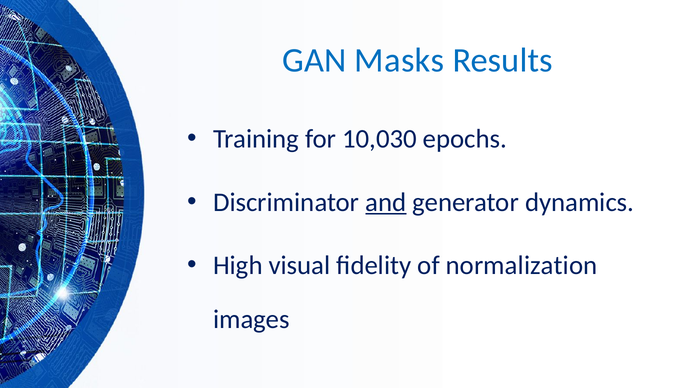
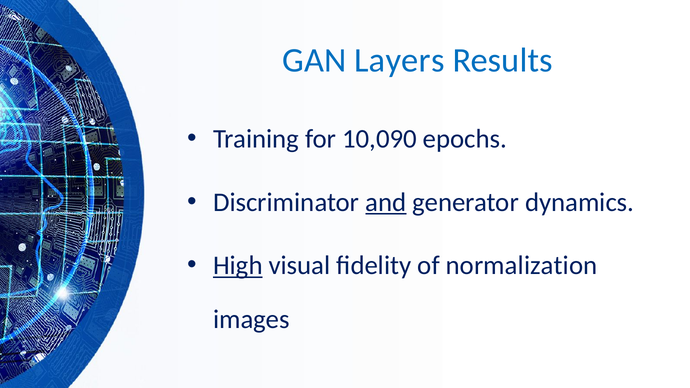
Masks: Masks -> Layers
10,030: 10,030 -> 10,090
High underline: none -> present
